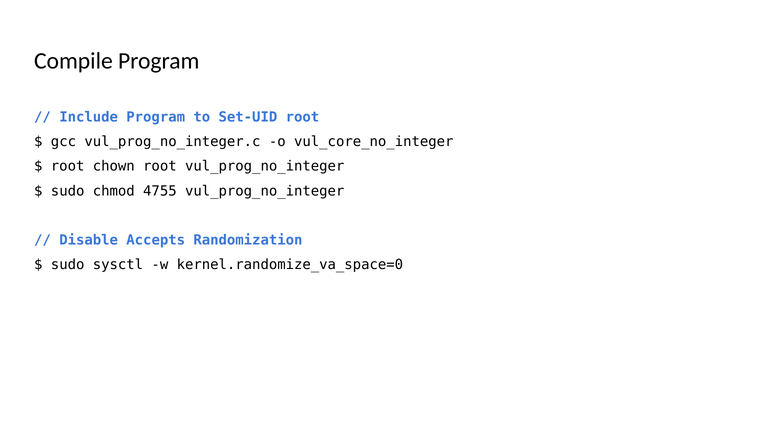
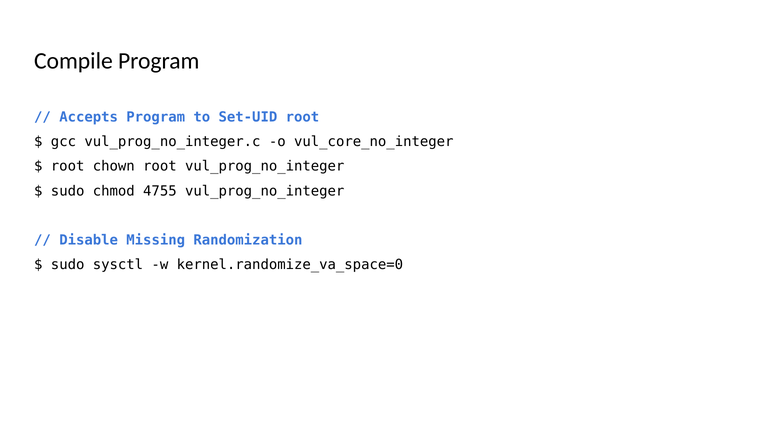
Include: Include -> Accepts
Accepts: Accepts -> Missing
